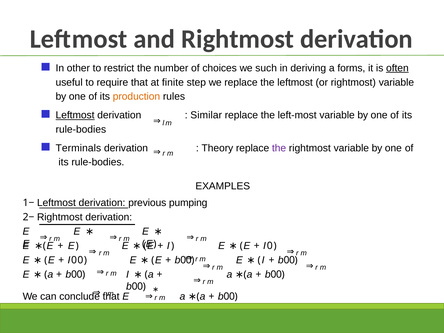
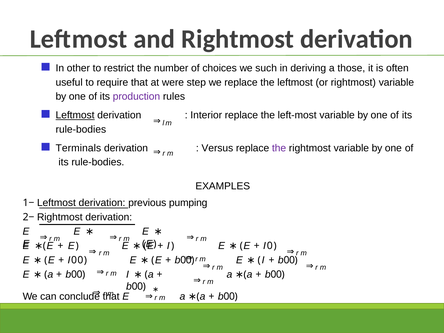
forms: forms -> those
often underline: present -> none
finite: finite -> were
production colour: orange -> purple
Similar: Similar -> Interior
Theory: Theory -> Versus
